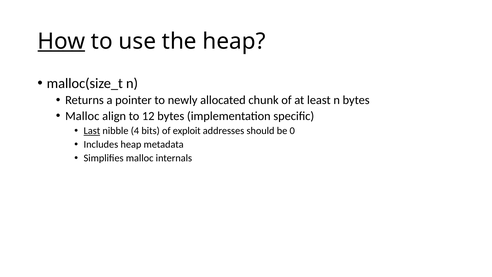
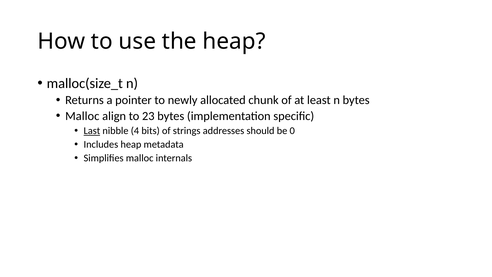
How underline: present -> none
12: 12 -> 23
exploit: exploit -> strings
